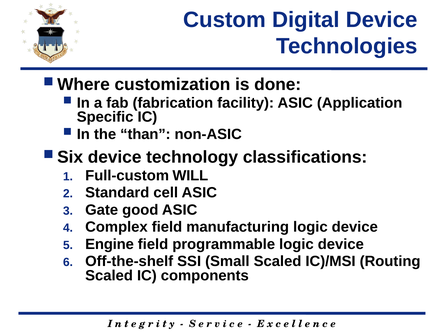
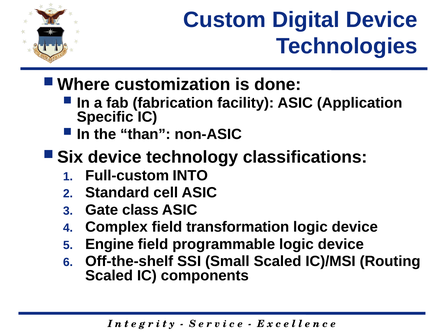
WILL: WILL -> INTO
good: good -> class
manufacturing: manufacturing -> transformation
